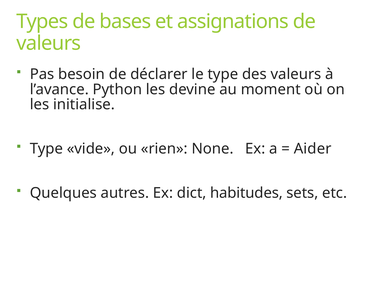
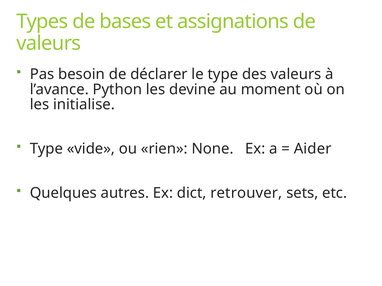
habitudes: habitudes -> retrouver
